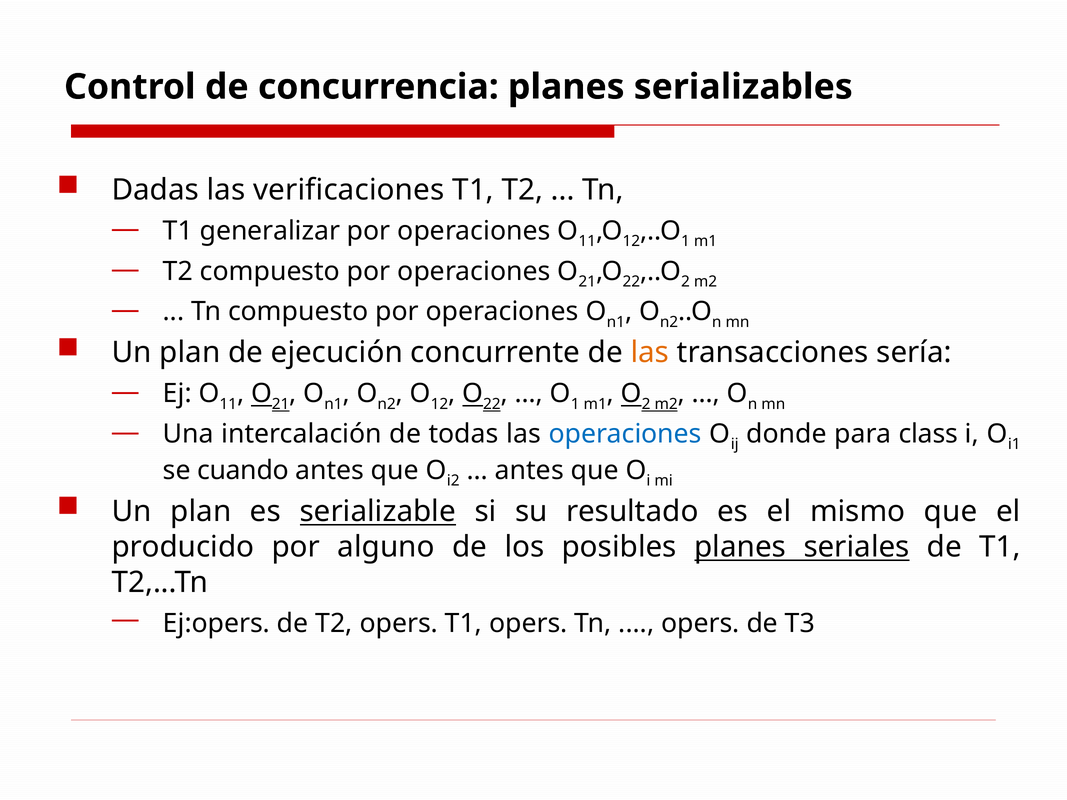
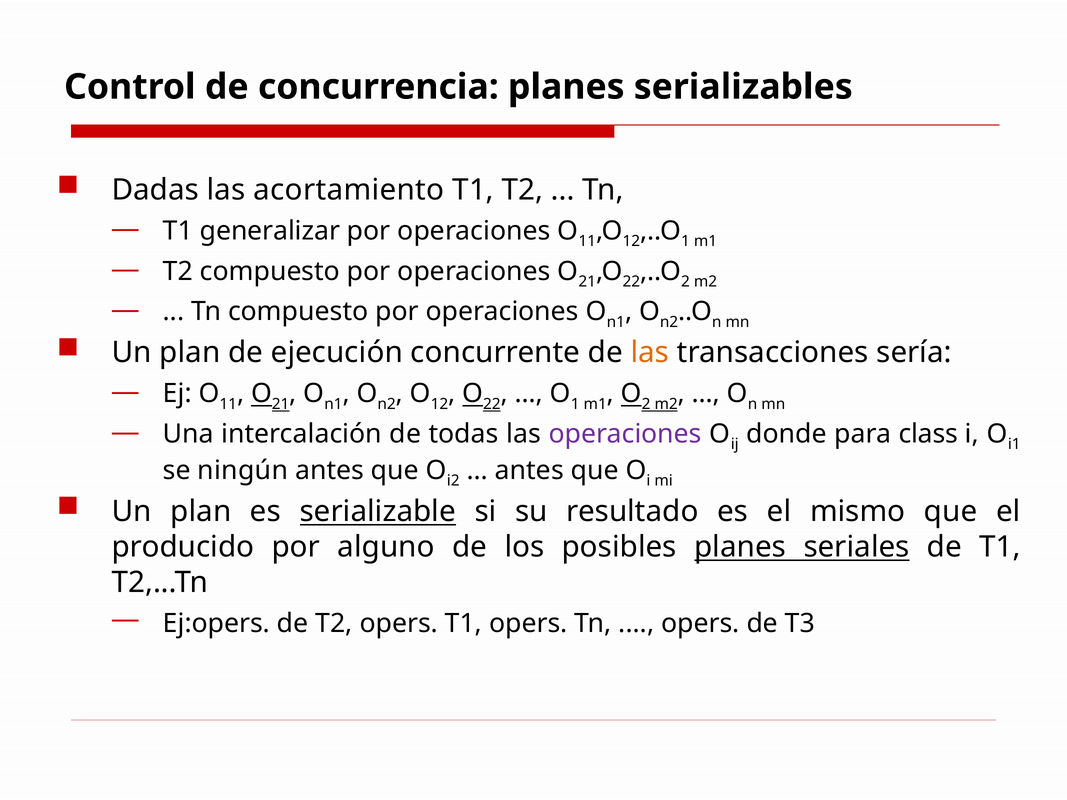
verificaciones: verificaciones -> acortamiento
operaciones at (625, 434) colour: blue -> purple
cuando: cuando -> ningún
